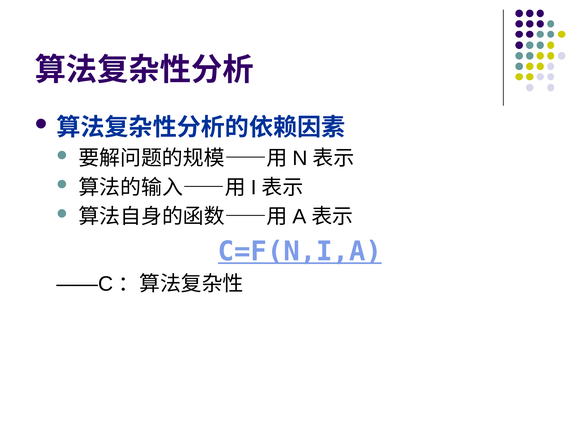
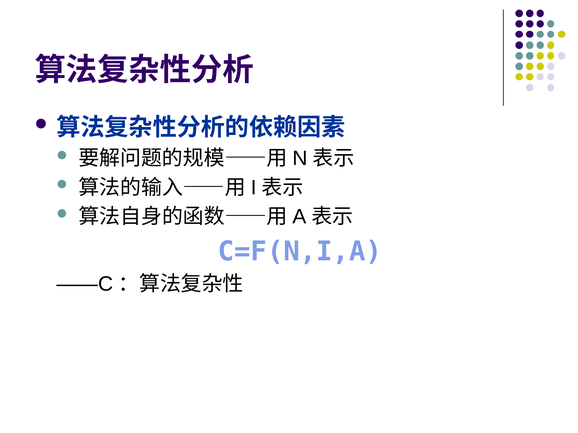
C=F(N,I,A underline: present -> none
